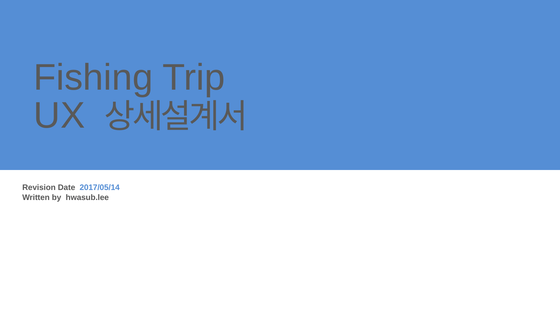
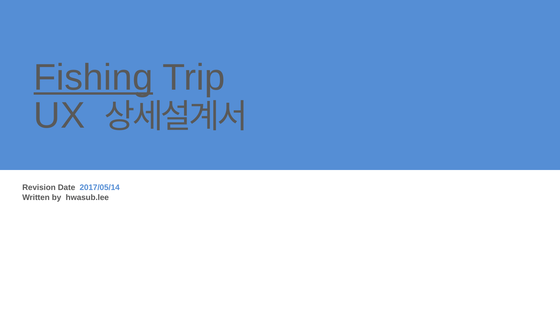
Fishing underline: none -> present
